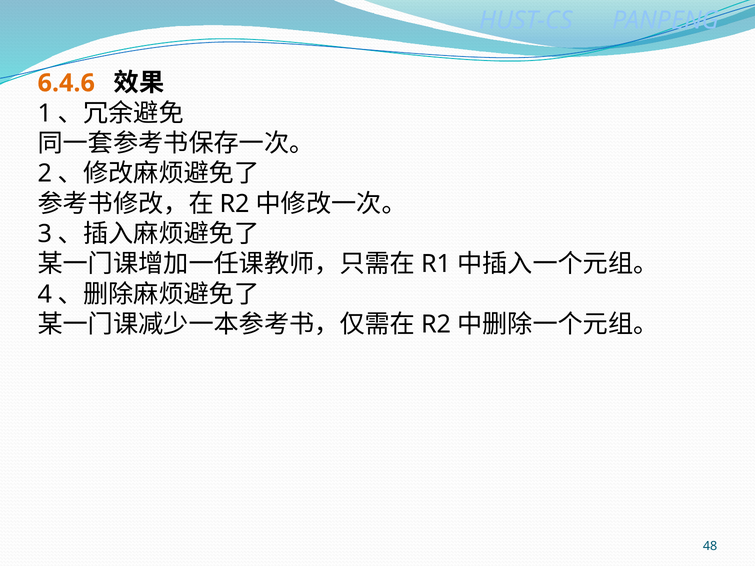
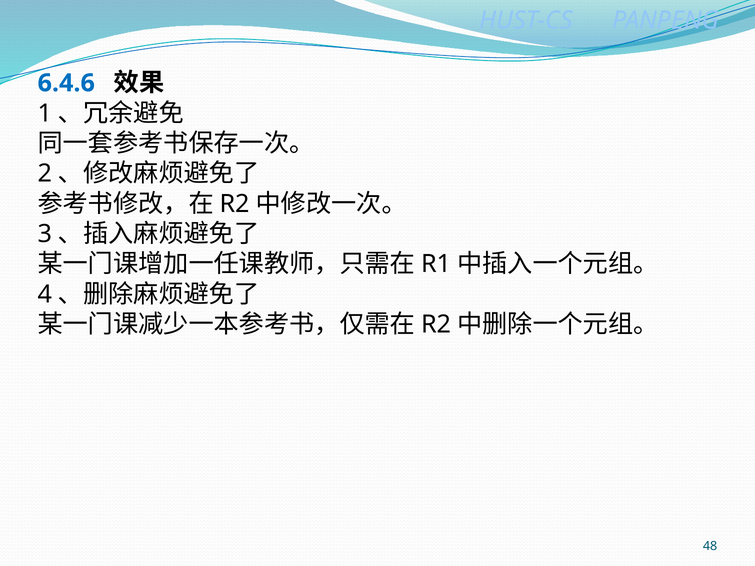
6.4.6 colour: orange -> blue
